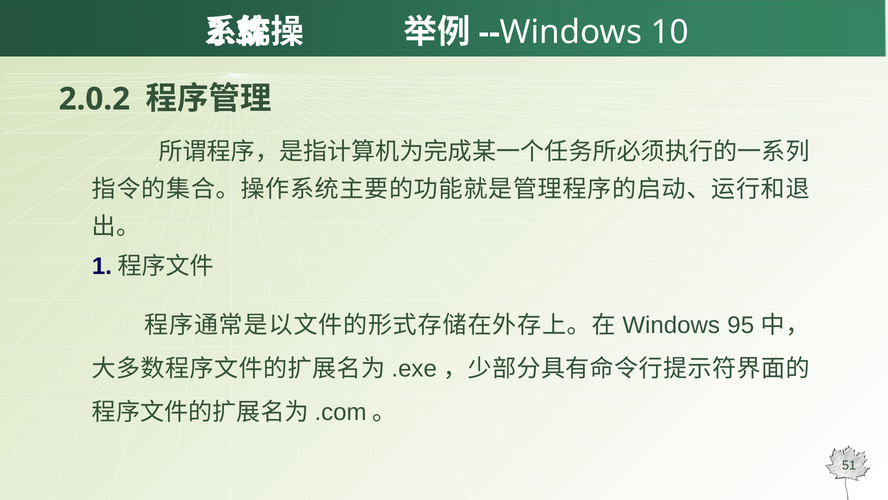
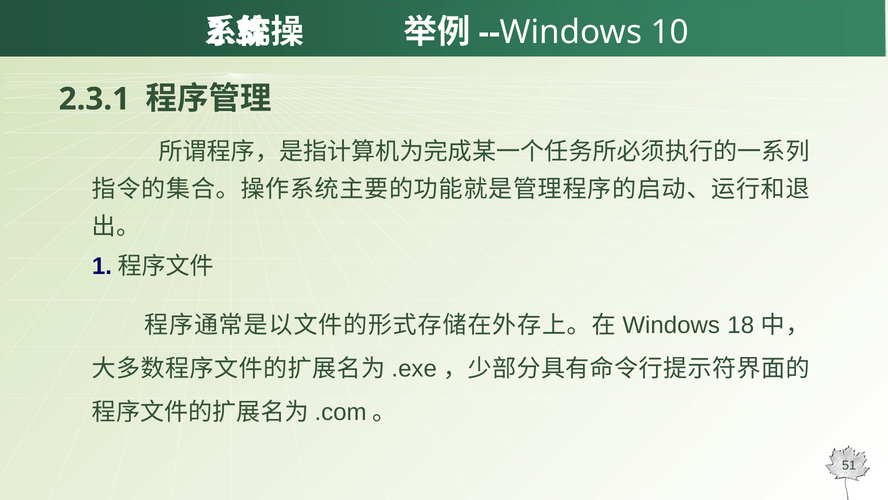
2.0.2: 2.0.2 -> 2.3.1
95: 95 -> 18
